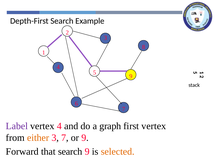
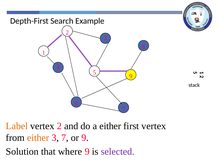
Label colour: purple -> orange
vertex 4: 4 -> 2
a graph: graph -> either
Forward: Forward -> Solution
that search: search -> where
selected colour: orange -> purple
